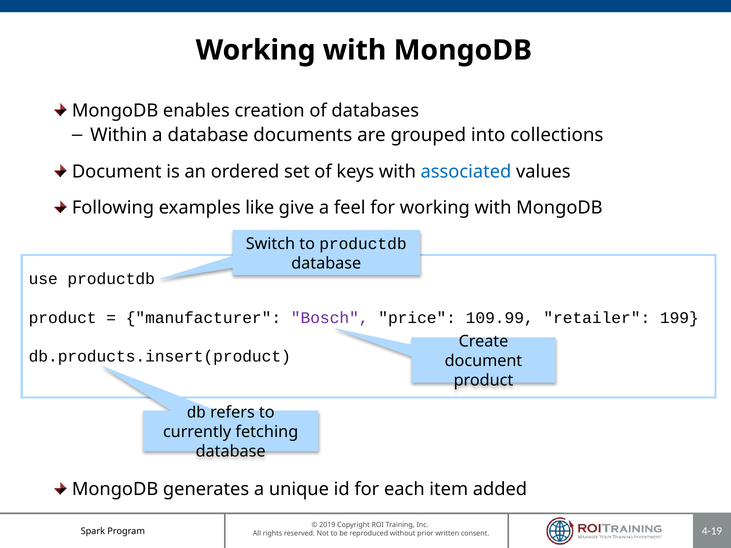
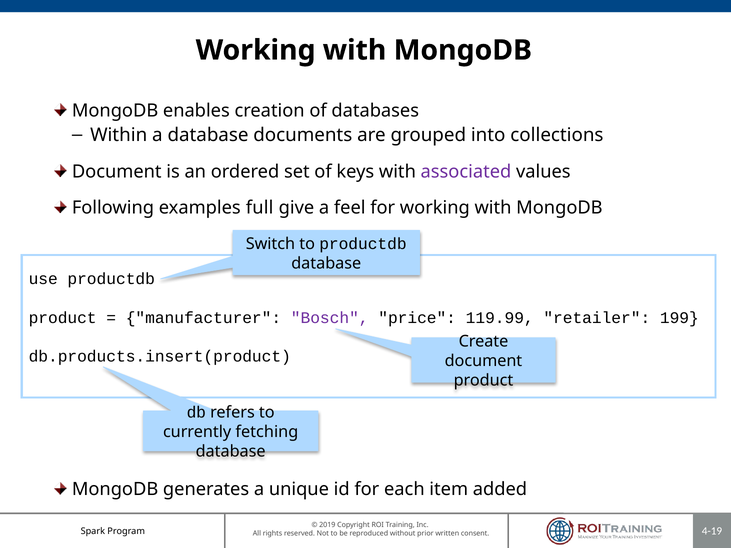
associated colour: blue -> purple
like: like -> full
109.99: 109.99 -> 119.99
